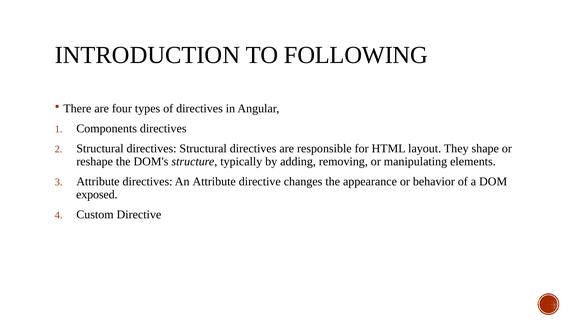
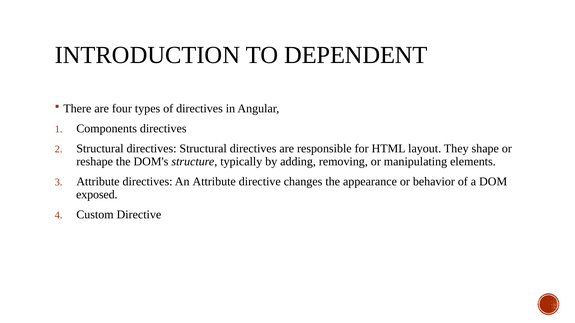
FOLLOWING: FOLLOWING -> DEPENDENT
